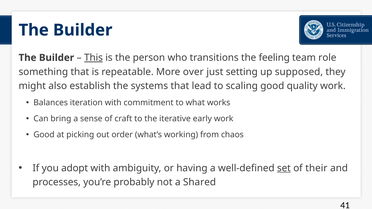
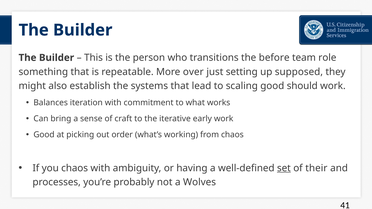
This underline: present -> none
feeling: feeling -> before
quality: quality -> should
you adopt: adopt -> chaos
Shared: Shared -> Wolves
